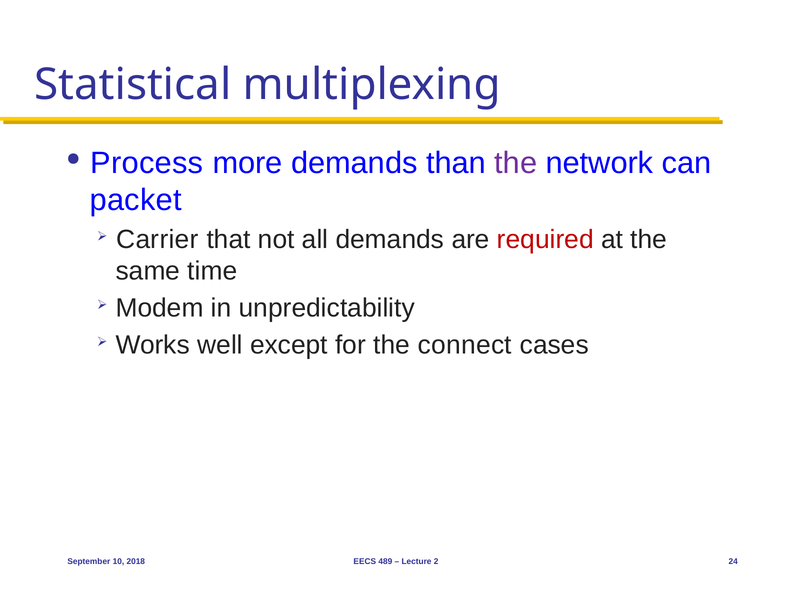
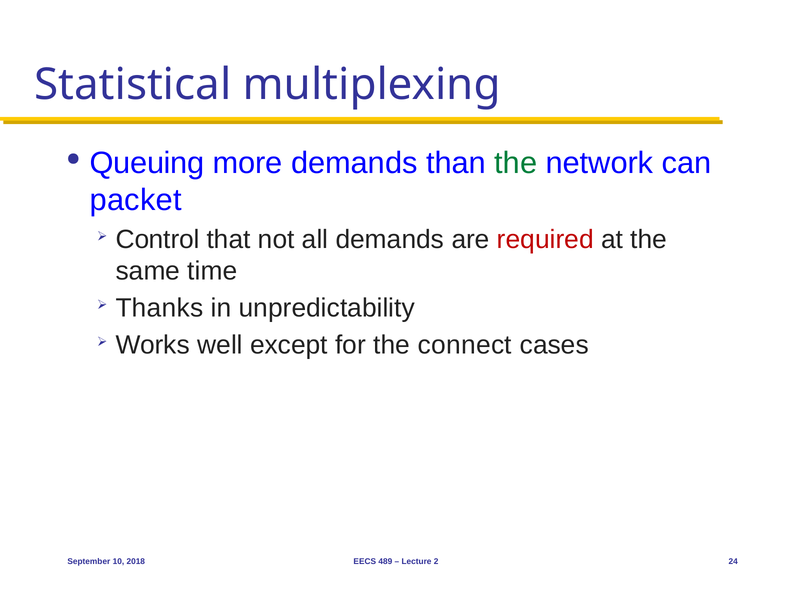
Process: Process -> Queuing
the at (516, 163) colour: purple -> green
Carrier: Carrier -> Control
Modem: Modem -> Thanks
